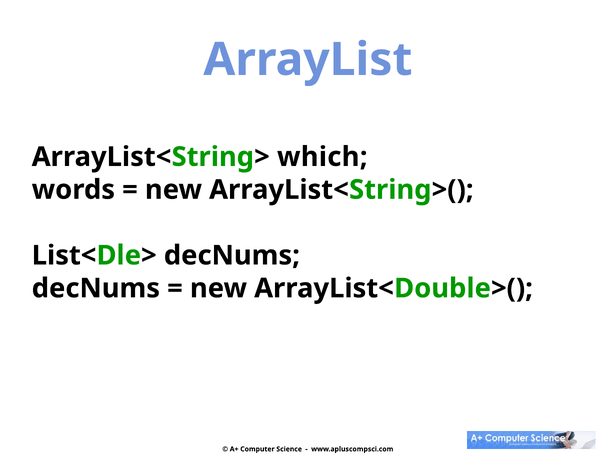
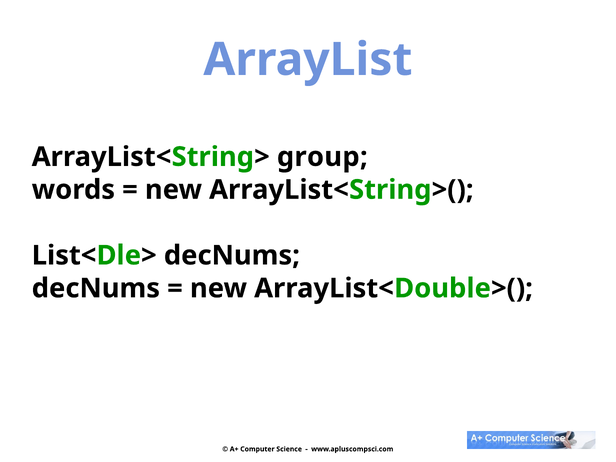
which: which -> group
